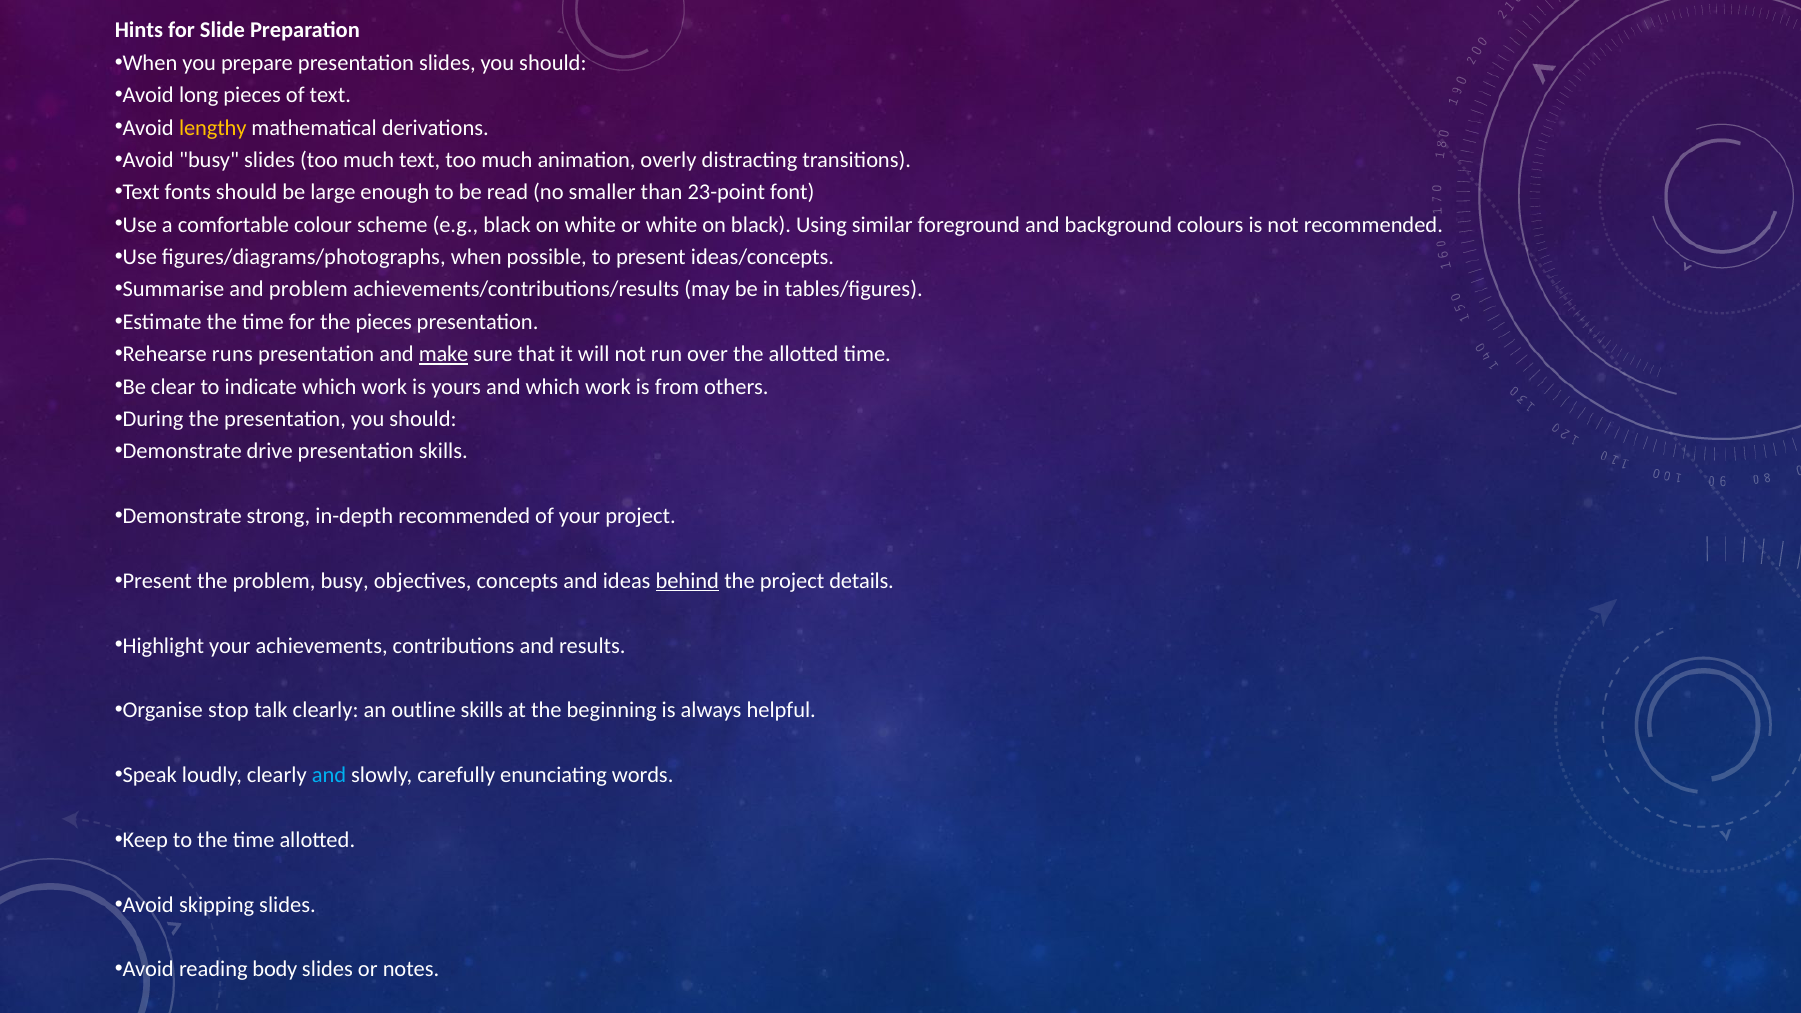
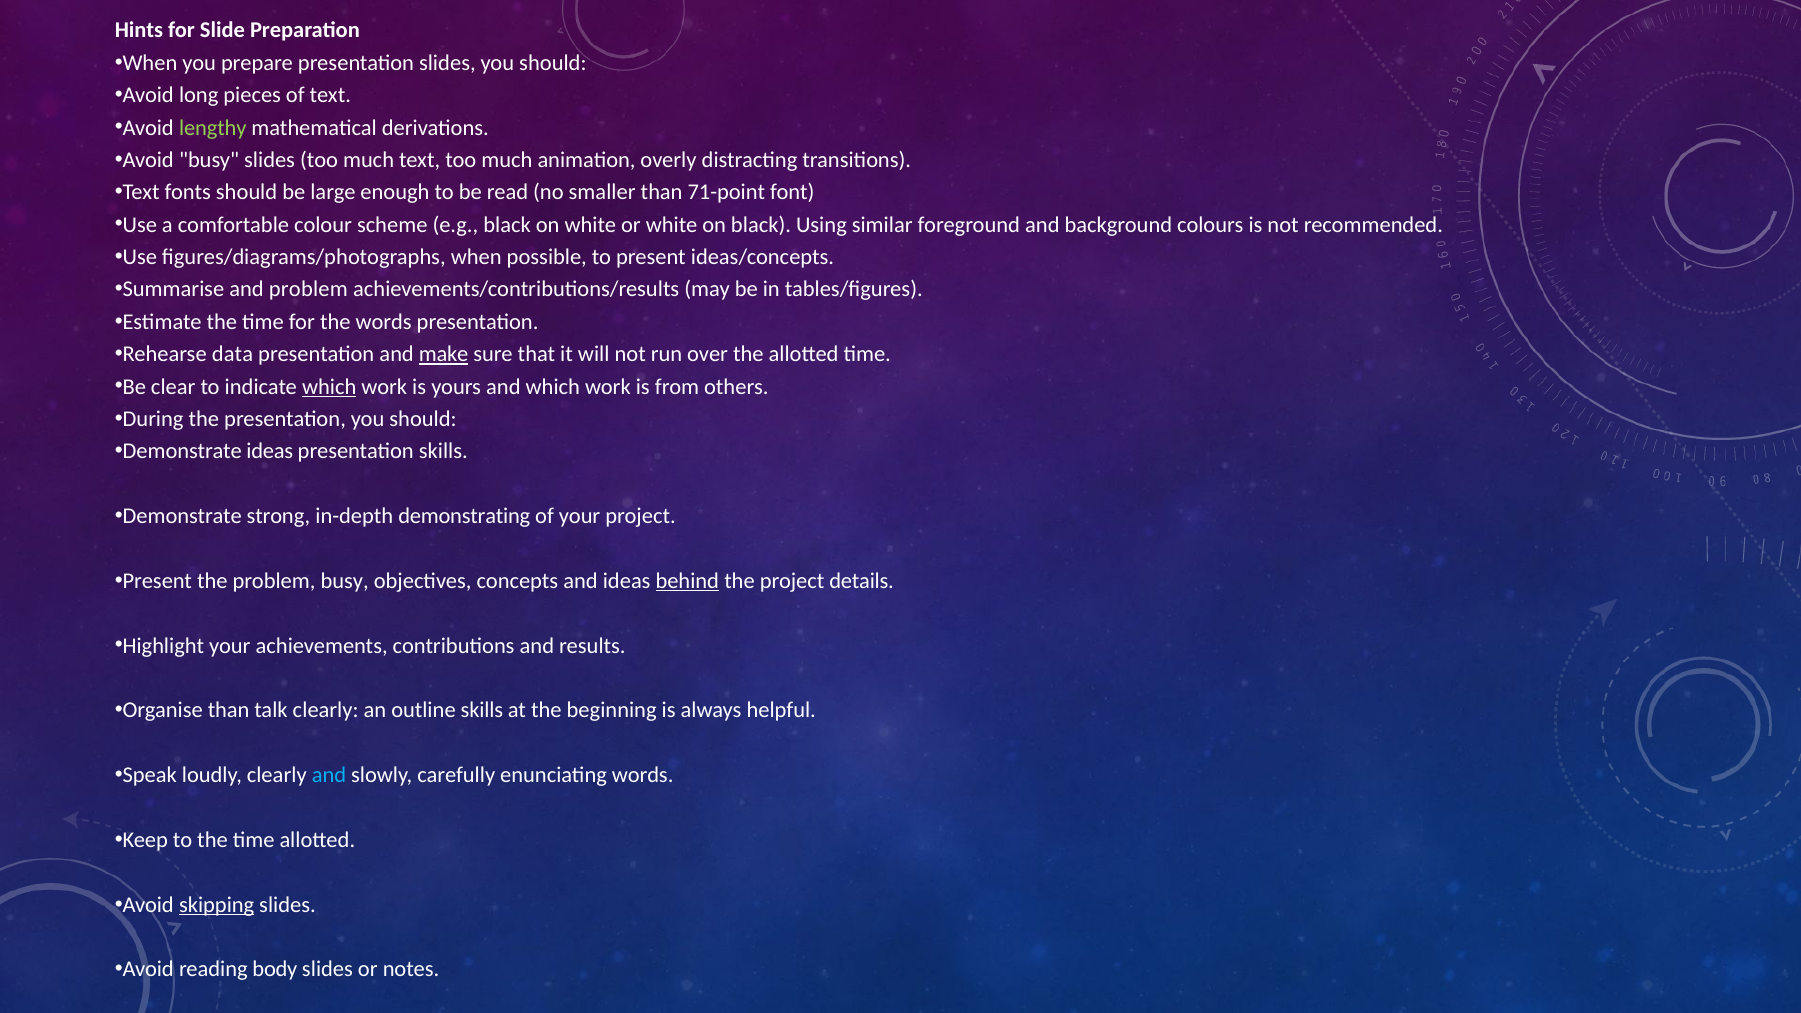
lengthy colour: yellow -> light green
23-point: 23-point -> 71-point
the pieces: pieces -> words
runs: runs -> data
which at (329, 387) underline: none -> present
Demonstrate drive: drive -> ideas
in-depth recommended: recommended -> demonstrating
Organise stop: stop -> than
skipping underline: none -> present
